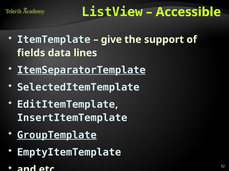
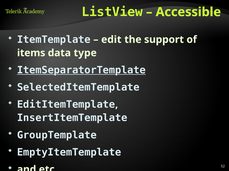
give: give -> edit
fields: fields -> items
lines: lines -> type
GroupTemplate underline: present -> none
